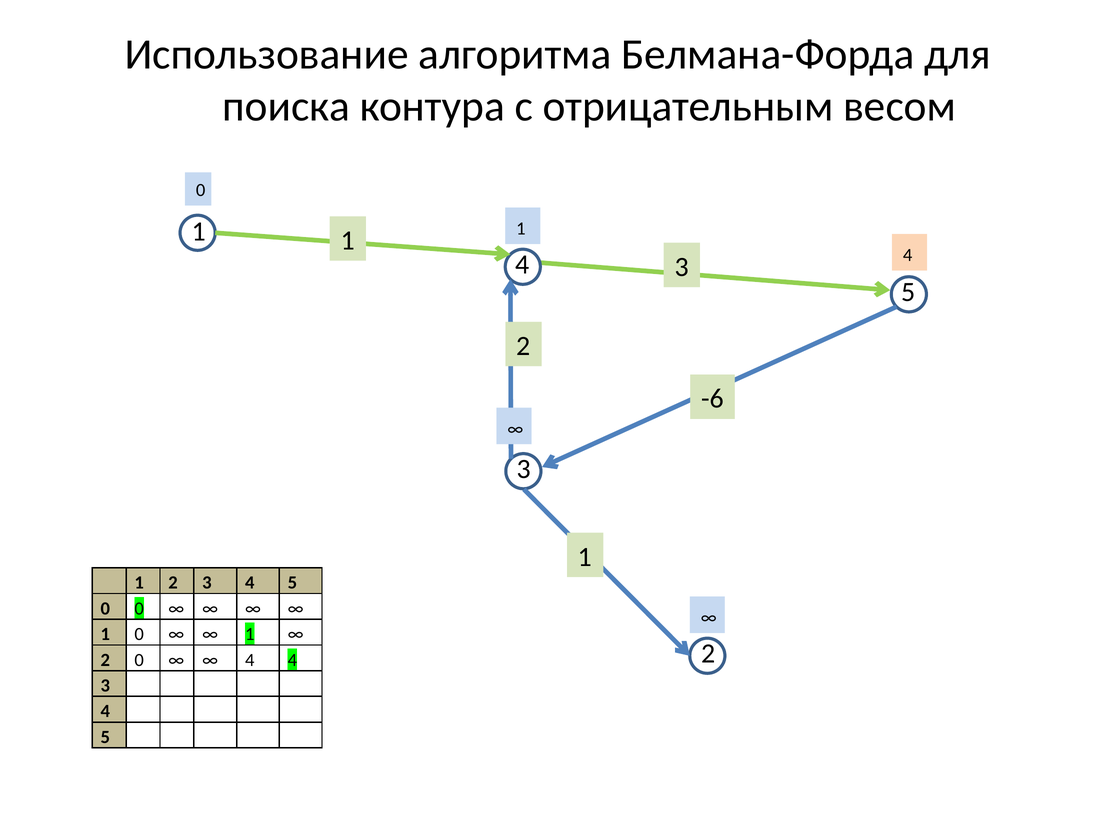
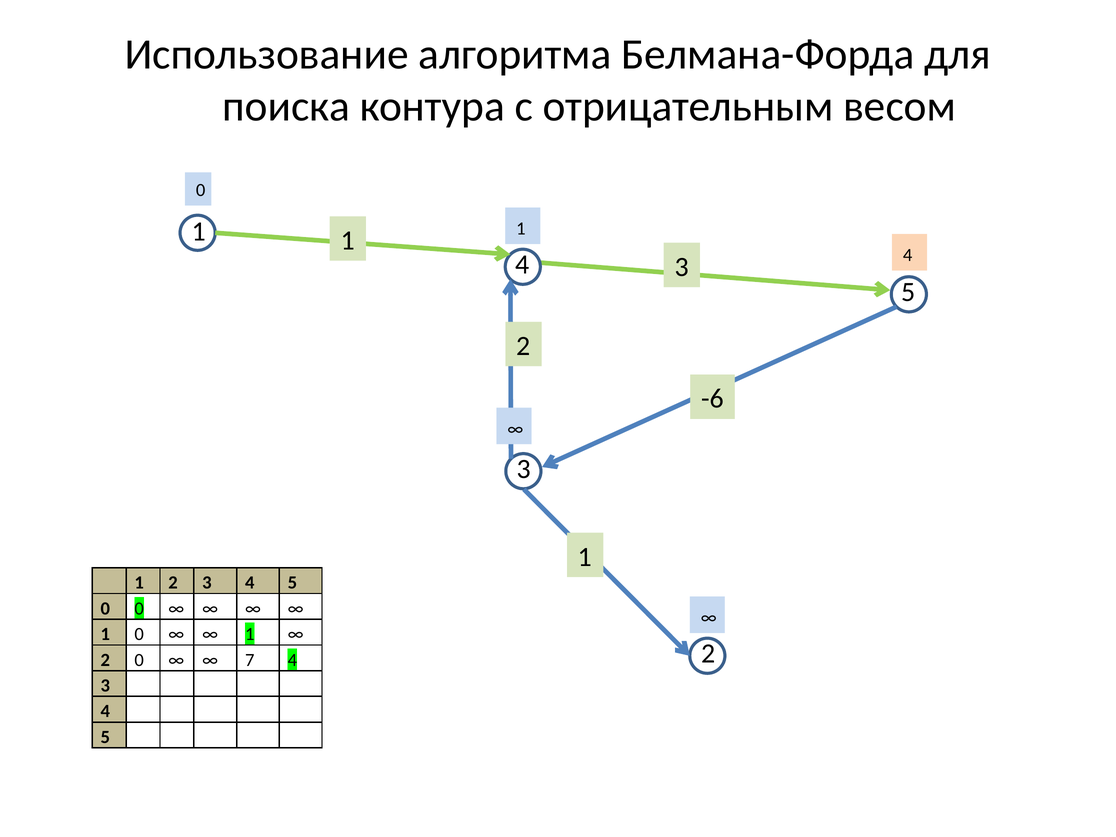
4 at (250, 660): 4 -> 7
